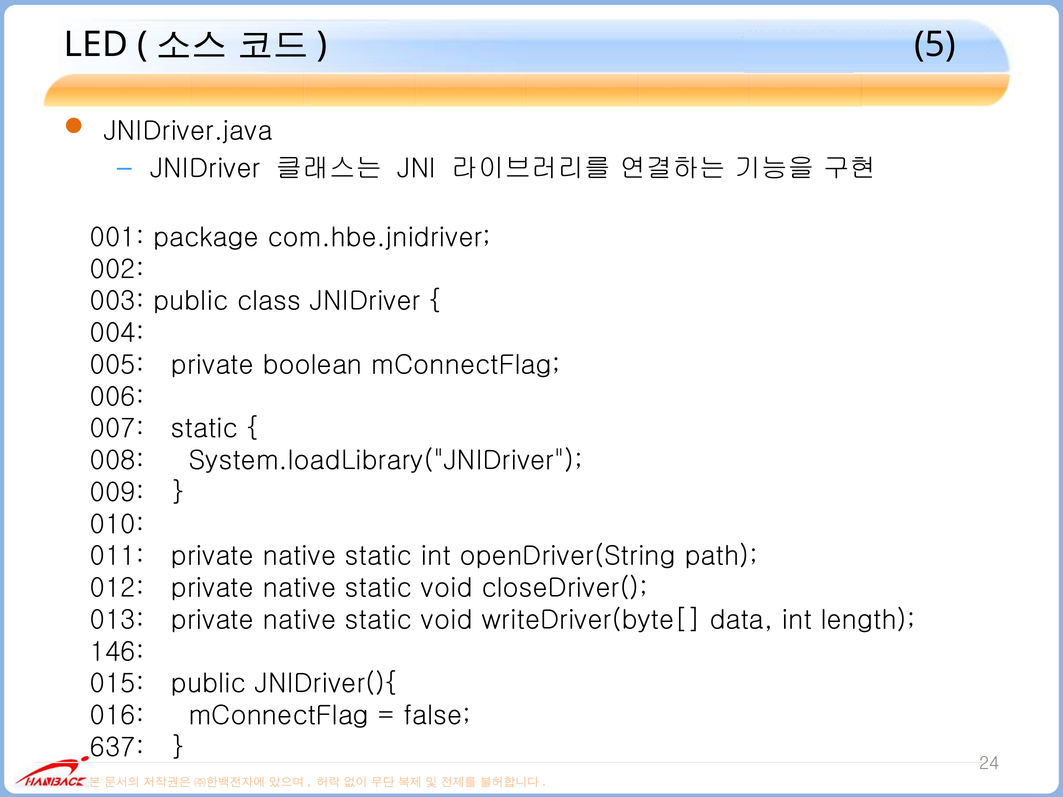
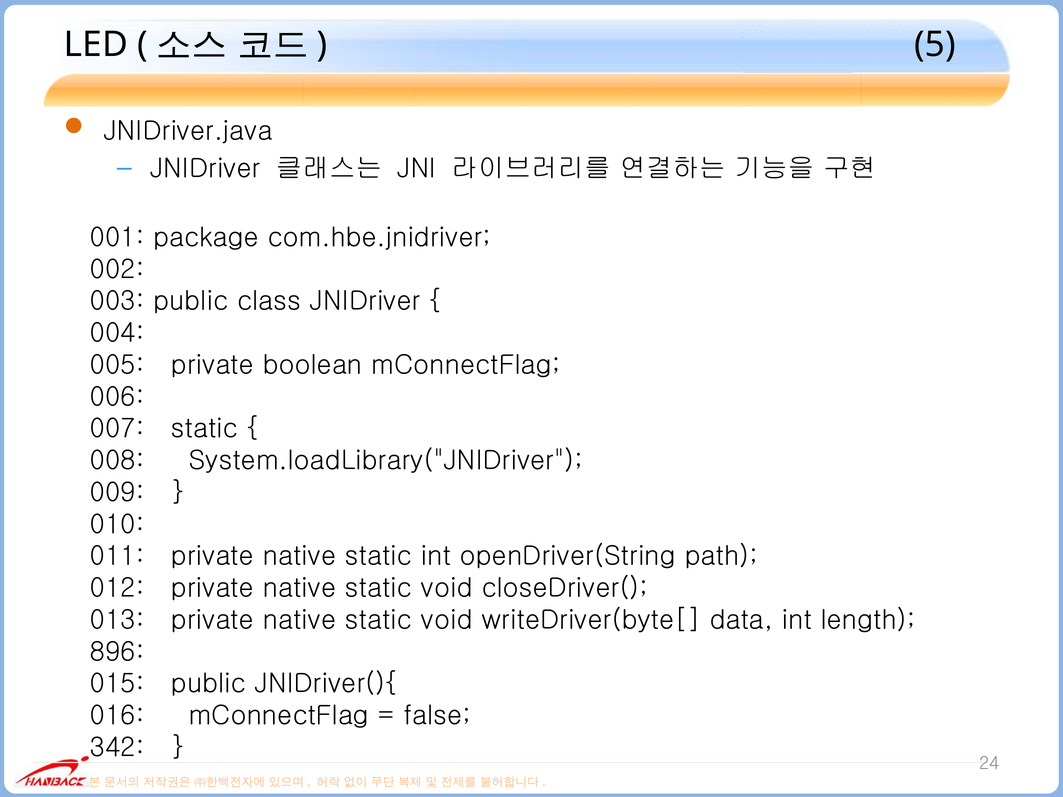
146: 146 -> 896
637: 637 -> 342
